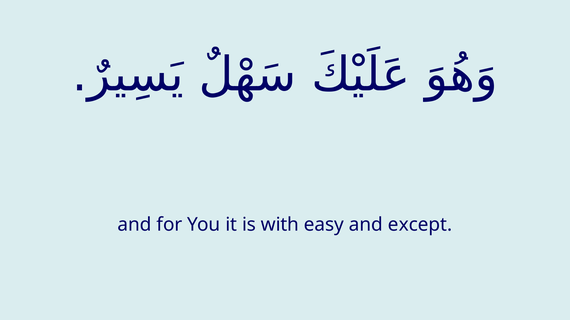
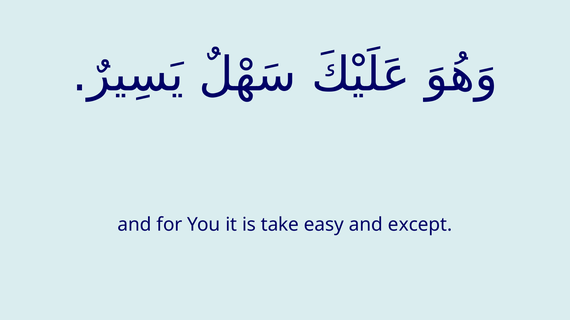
with: with -> take
